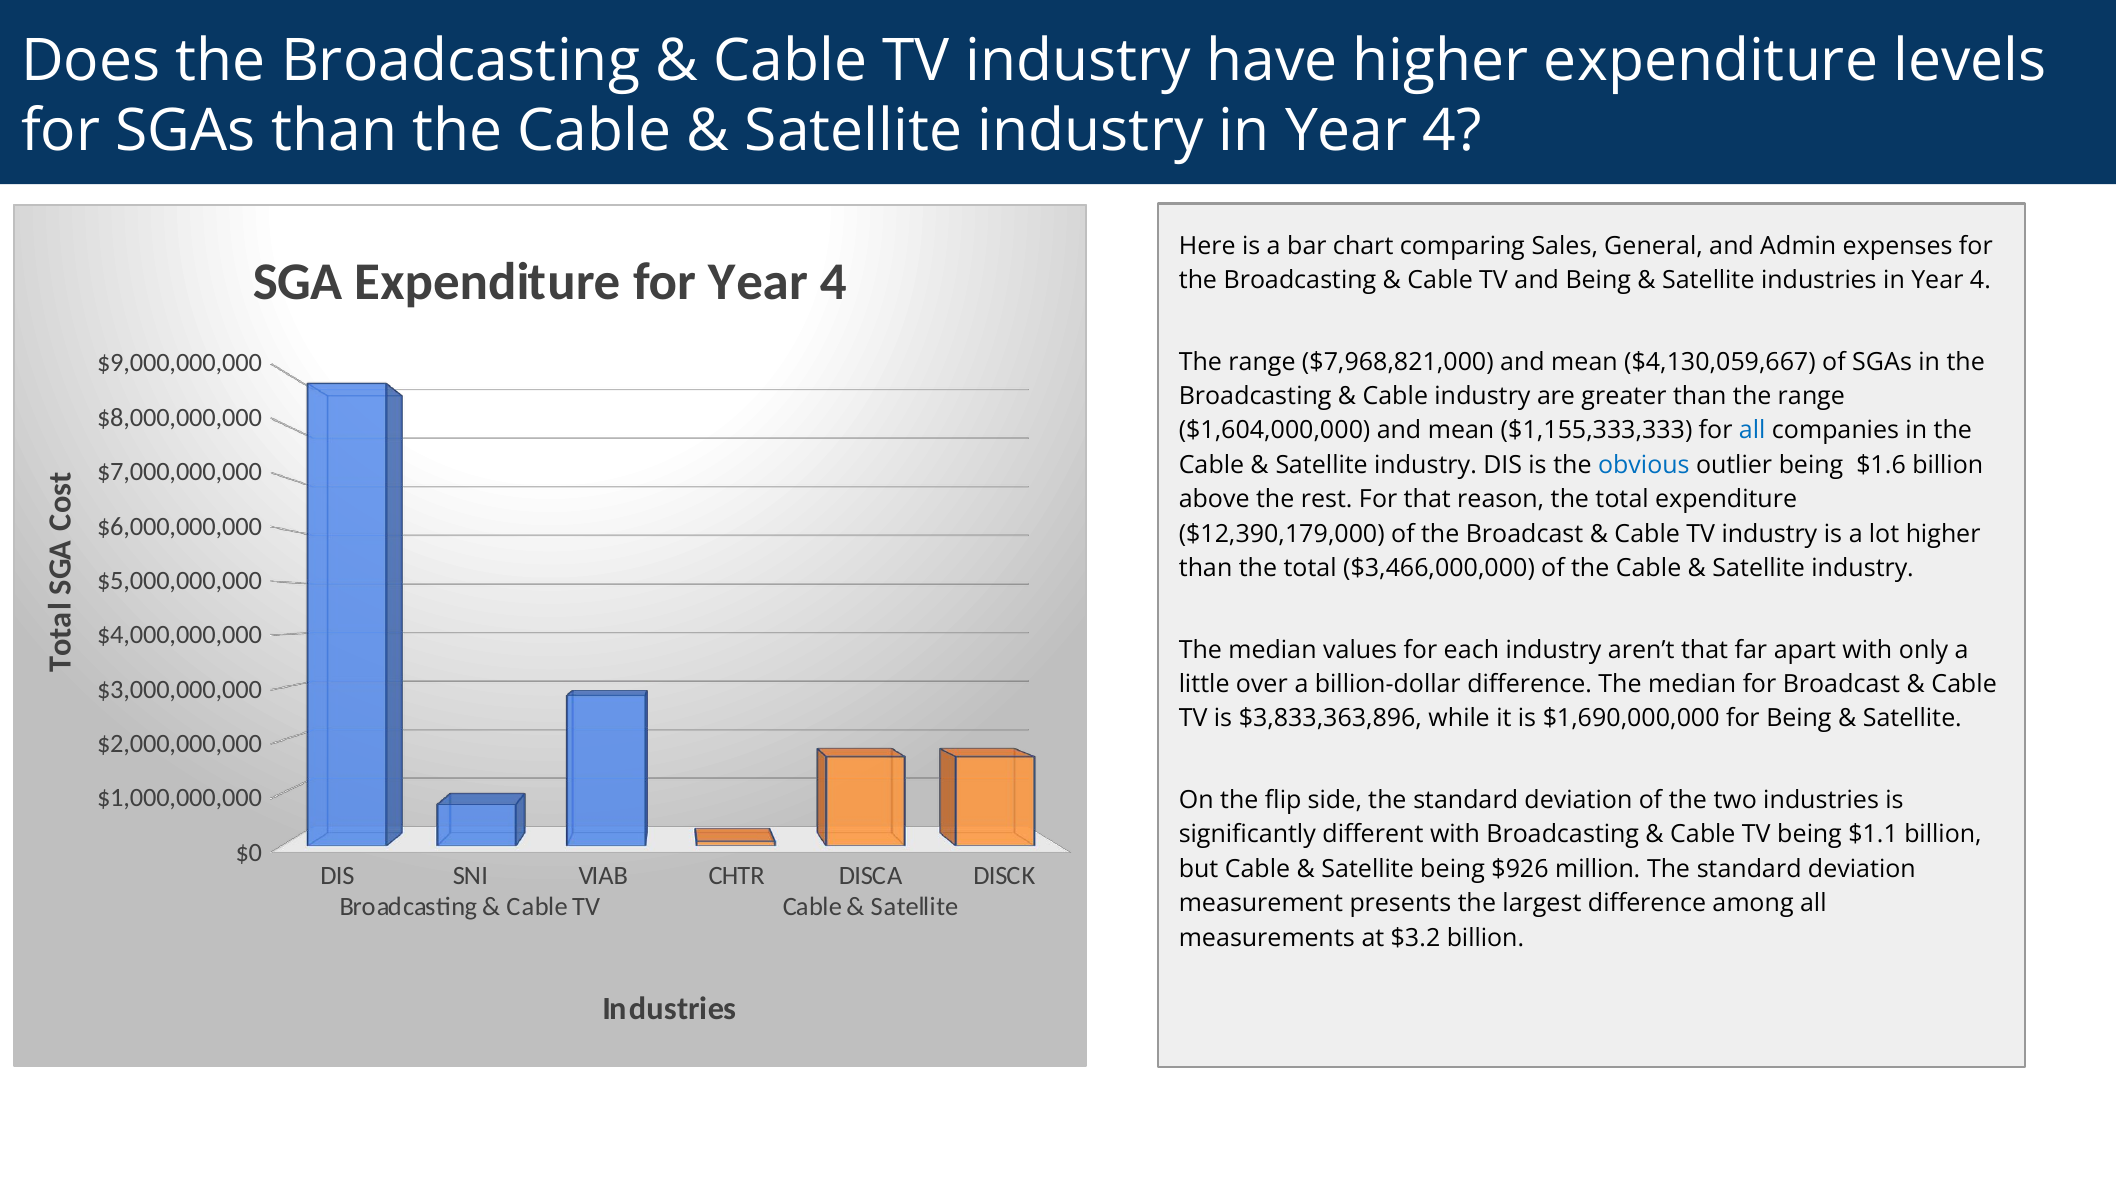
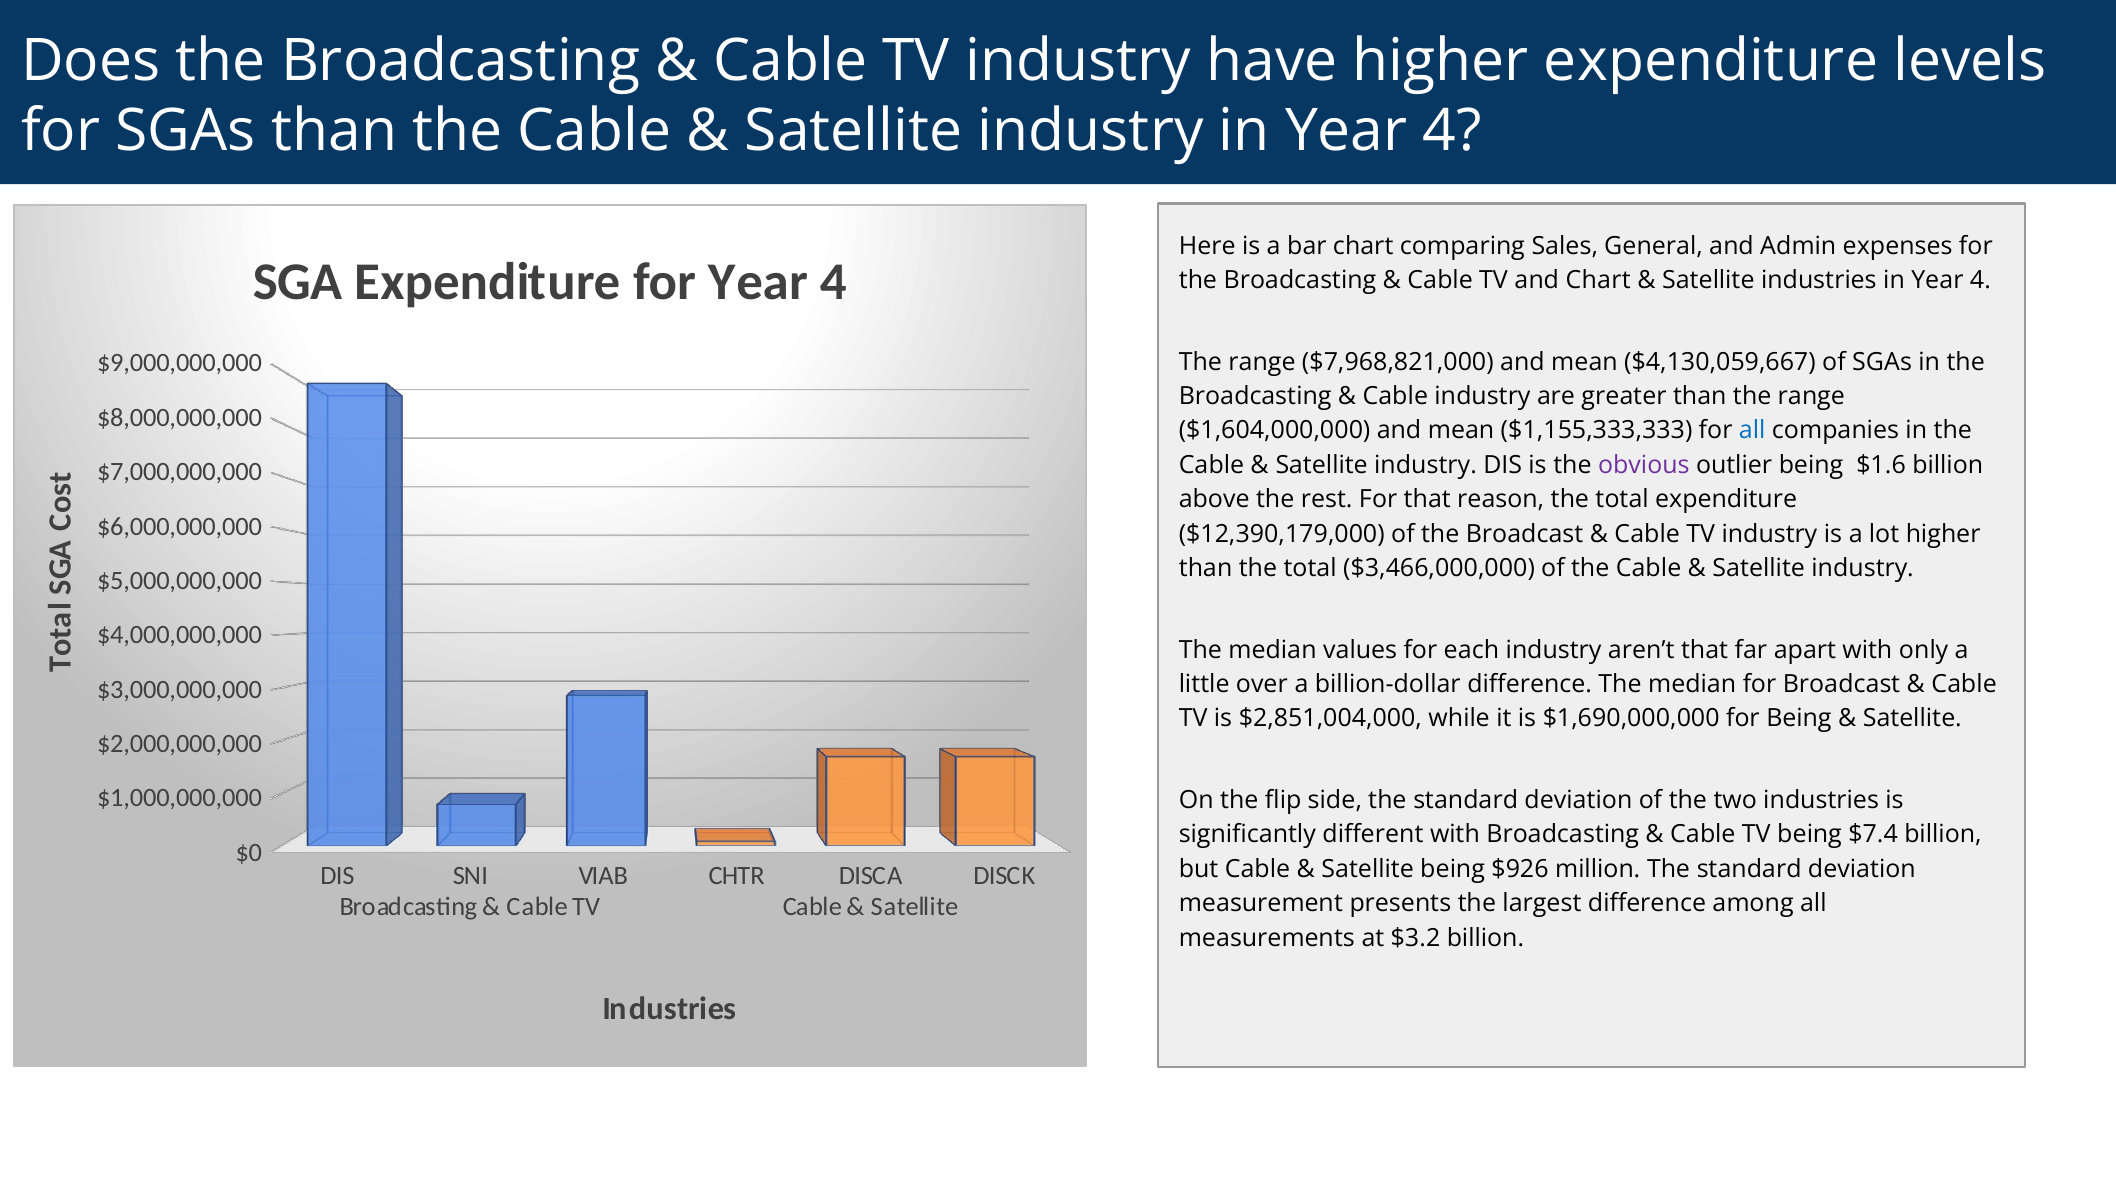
and Being: Being -> Chart
obvious colour: blue -> purple
$3,833,363,896: $3,833,363,896 -> $2,851,004,000
$1.1: $1.1 -> $7.4
